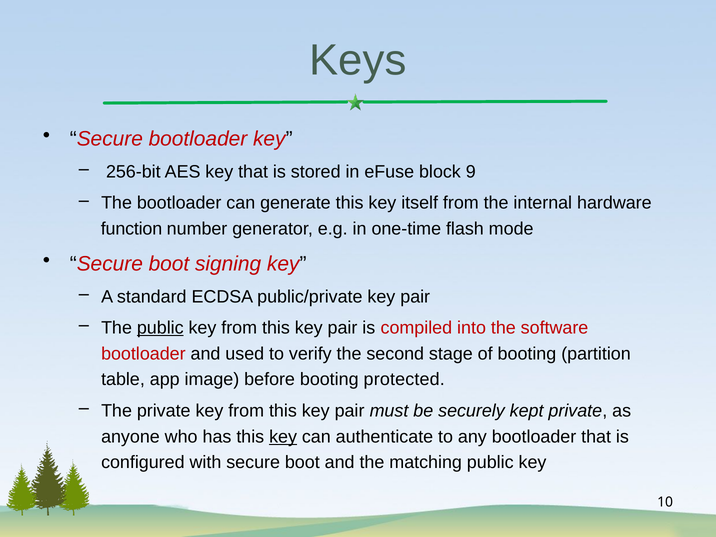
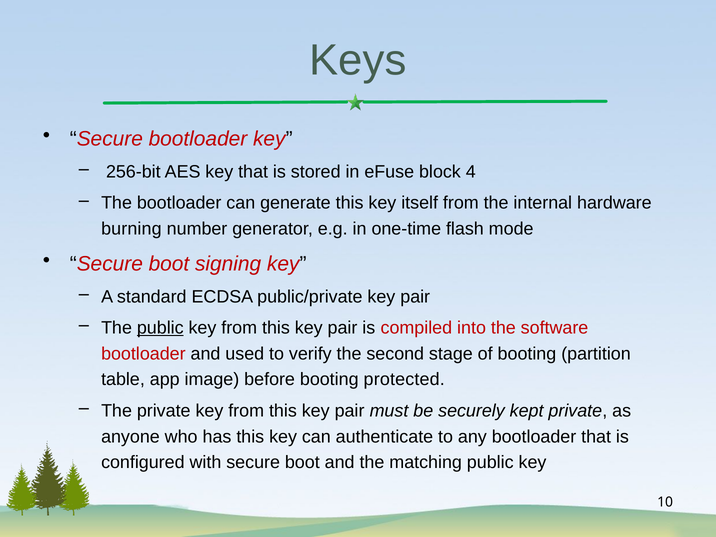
9: 9 -> 4
function: function -> burning
key at (283, 437) underline: present -> none
